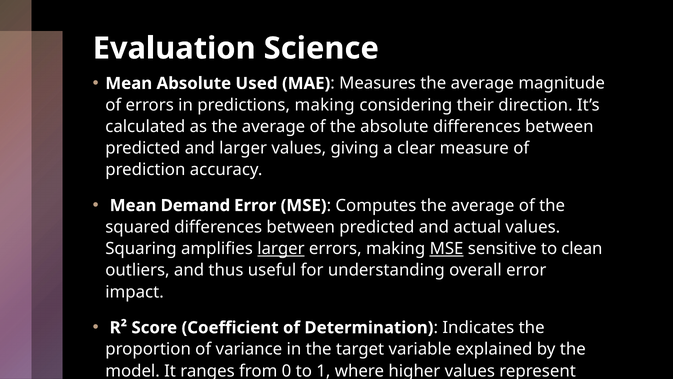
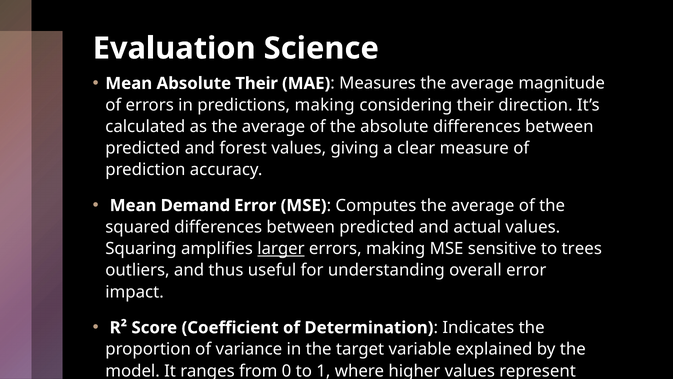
Absolute Used: Used -> Their
and larger: larger -> forest
MSE at (447, 249) underline: present -> none
clean: clean -> trees
